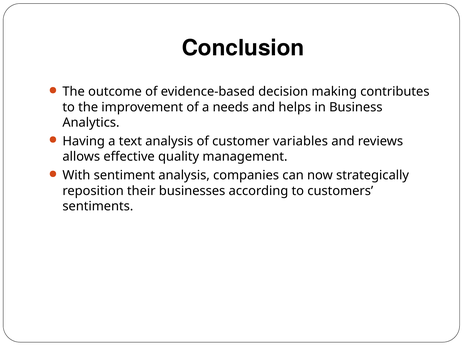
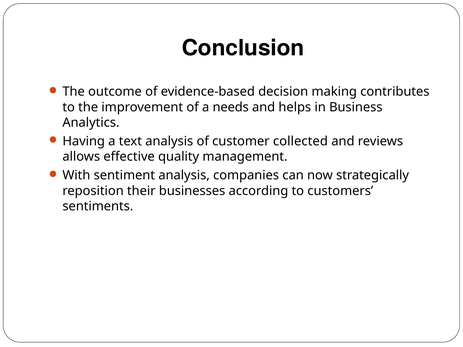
variables: variables -> collected
